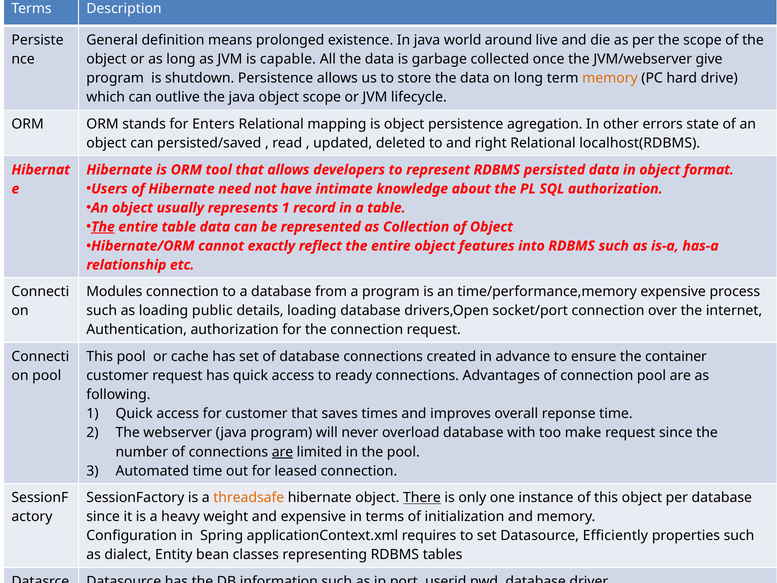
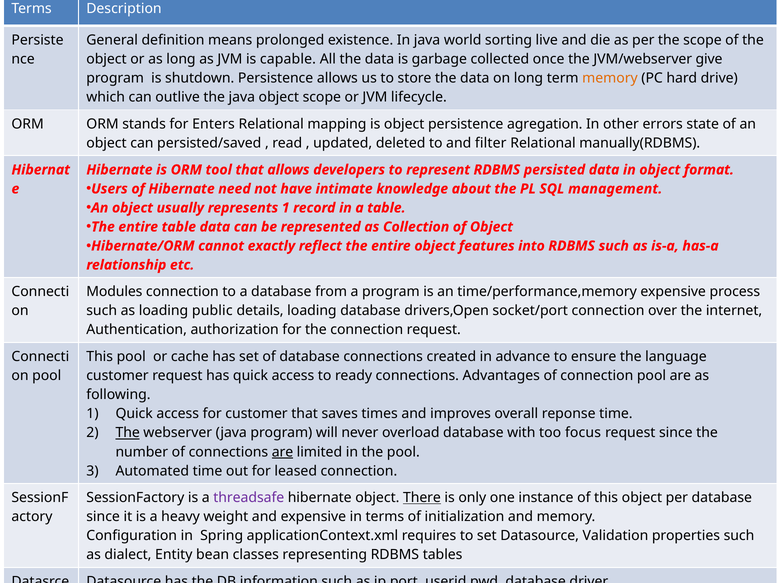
around: around -> sorting
right: right -> filter
localhost(RDBMS: localhost(RDBMS -> manually(RDBMS
SQL authorization: authorization -> management
The at (103, 227) underline: present -> none
container: container -> language
The at (128, 433) underline: none -> present
make: make -> focus
threadsafe colour: orange -> purple
Efficiently: Efficiently -> Validation
